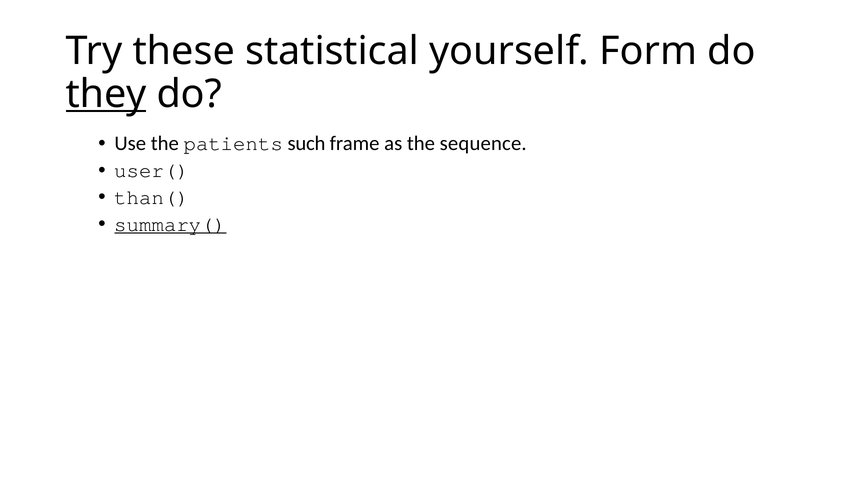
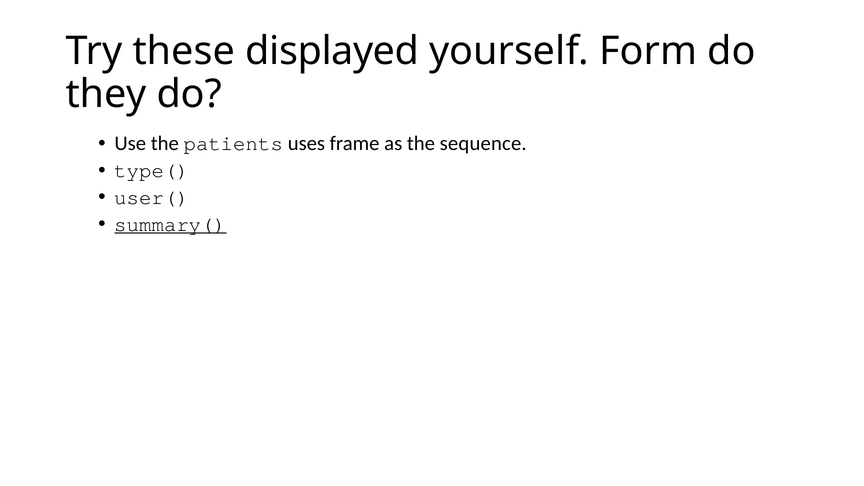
statistical: statistical -> displayed
they underline: present -> none
such: such -> uses
user(: user( -> type(
than(: than( -> user(
